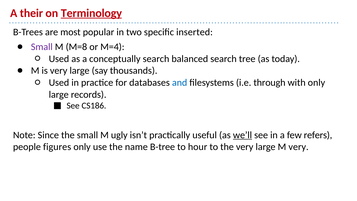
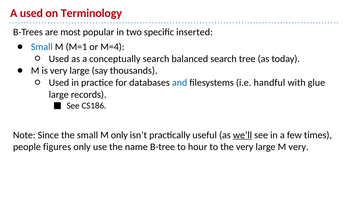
A their: their -> used
Terminology underline: present -> none
Small at (42, 47) colour: purple -> blue
M=8: M=8 -> M=1
through: through -> handful
with only: only -> glue
M ugly: ugly -> only
refers: refers -> times
